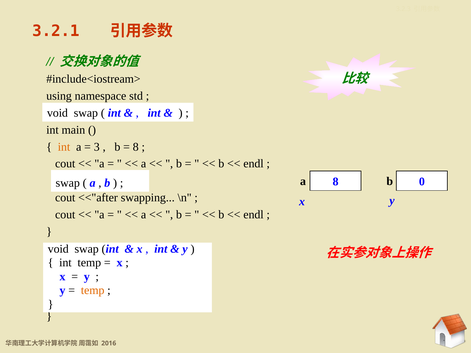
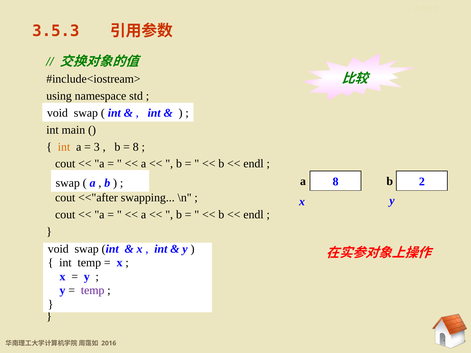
3.2.1: 3.2.1 -> 3.5.3
0: 0 -> 2
temp at (93, 291) colour: orange -> purple
